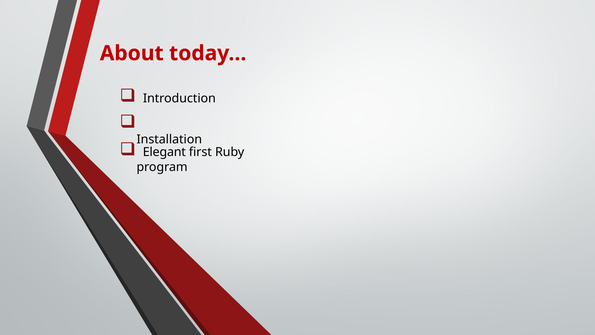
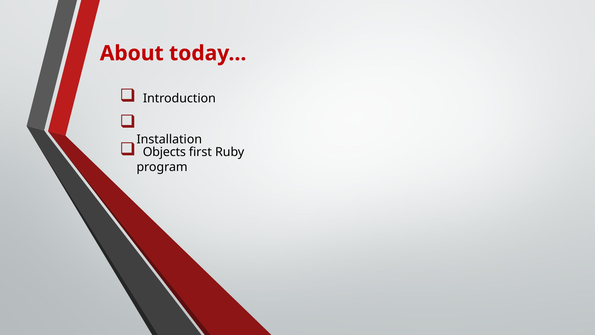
Elegant: Elegant -> Objects
